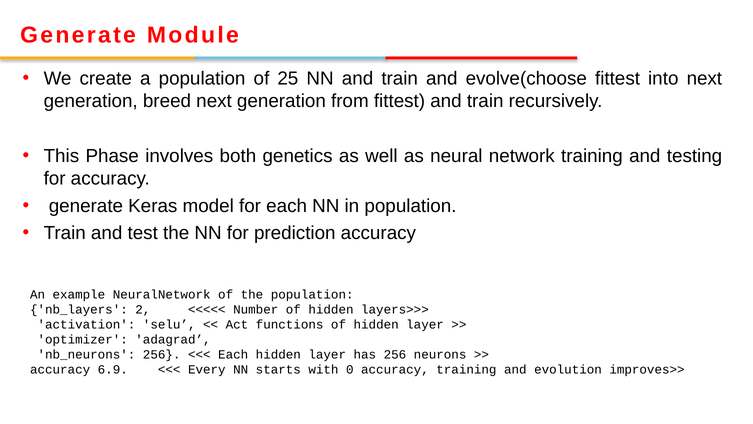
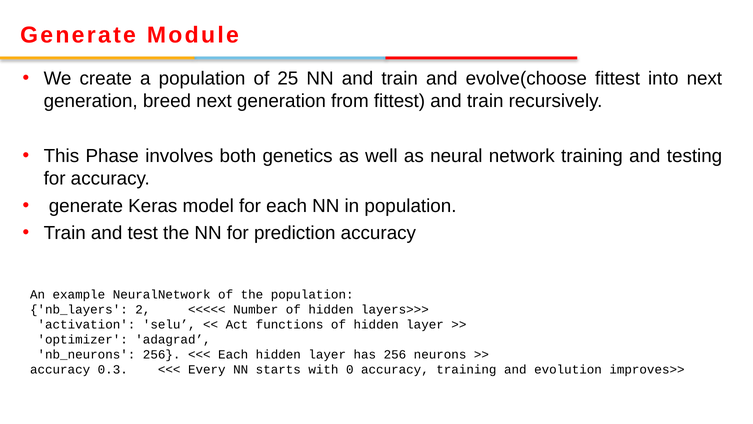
6.9: 6.9 -> 0.3
